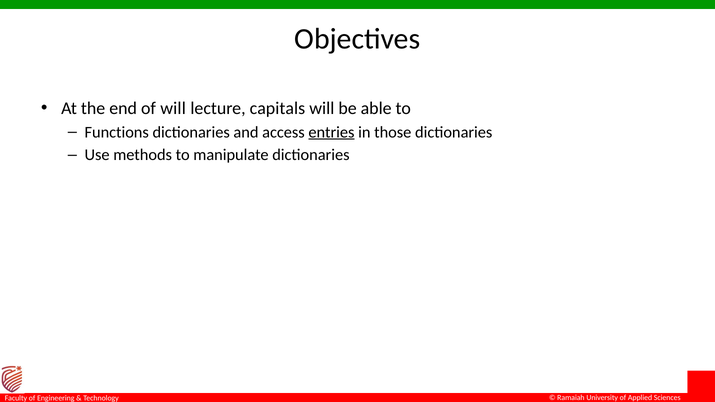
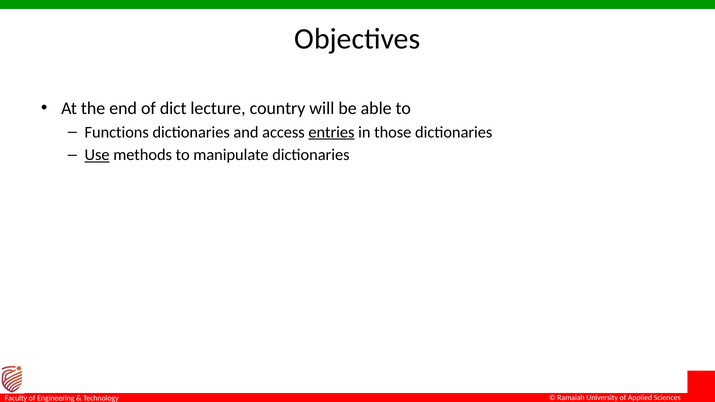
of will: will -> dict
capitals: capitals -> country
Use underline: none -> present
